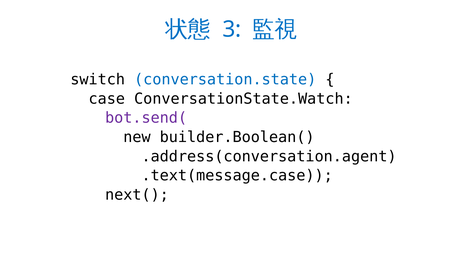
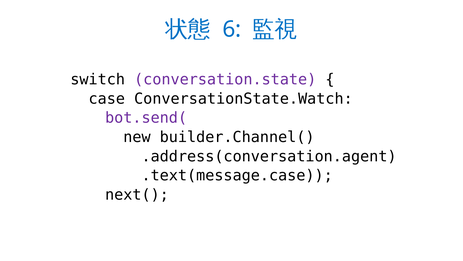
3: 3 -> 6
conversation.state colour: blue -> purple
builder.Boolean(: builder.Boolean( -> builder.Channel(
